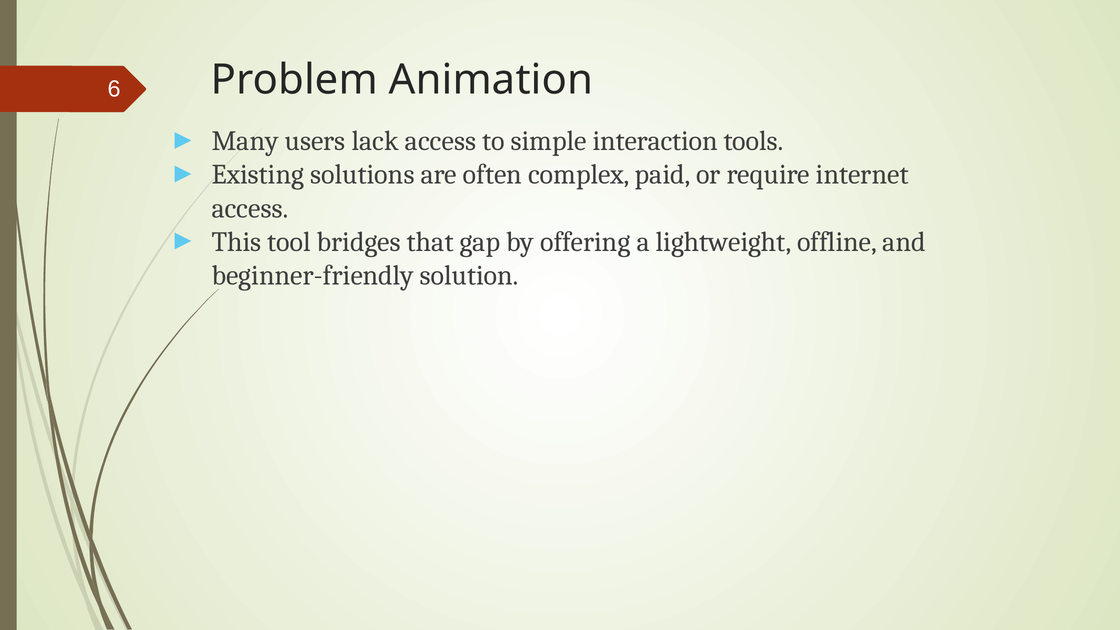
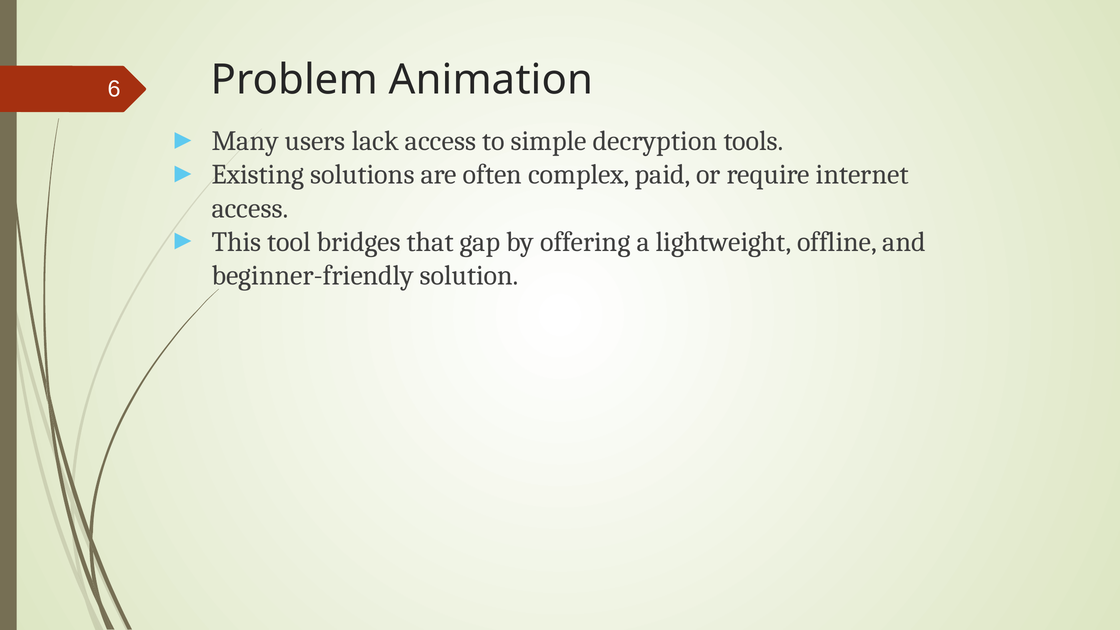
interaction: interaction -> decryption
